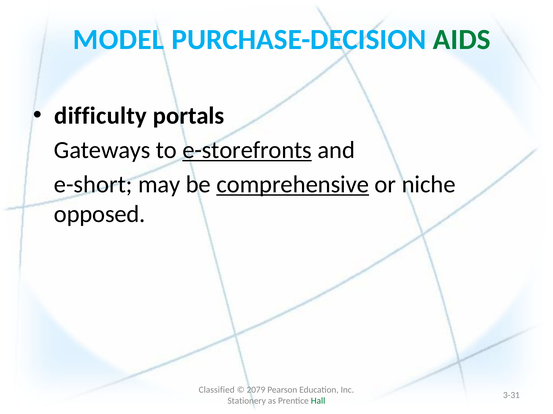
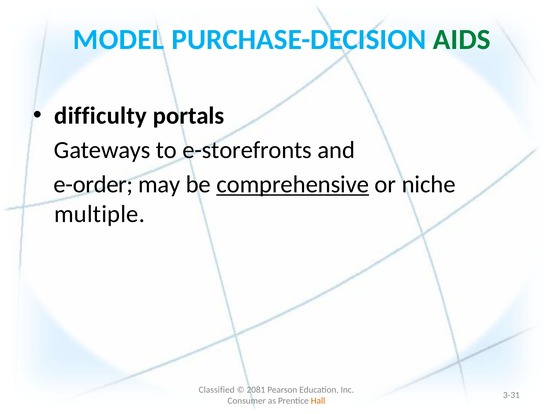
e-storefronts underline: present -> none
e-short: e-short -> e-order
opposed: opposed -> multiple
2079: 2079 -> 2081
Stationery: Stationery -> Consumer
Hall colour: green -> orange
